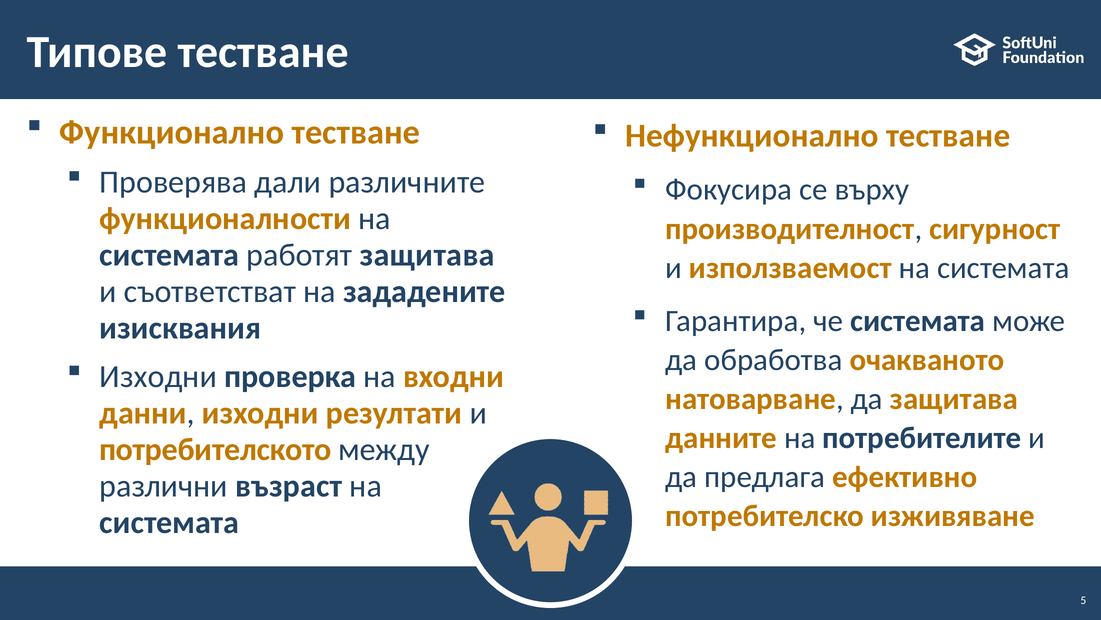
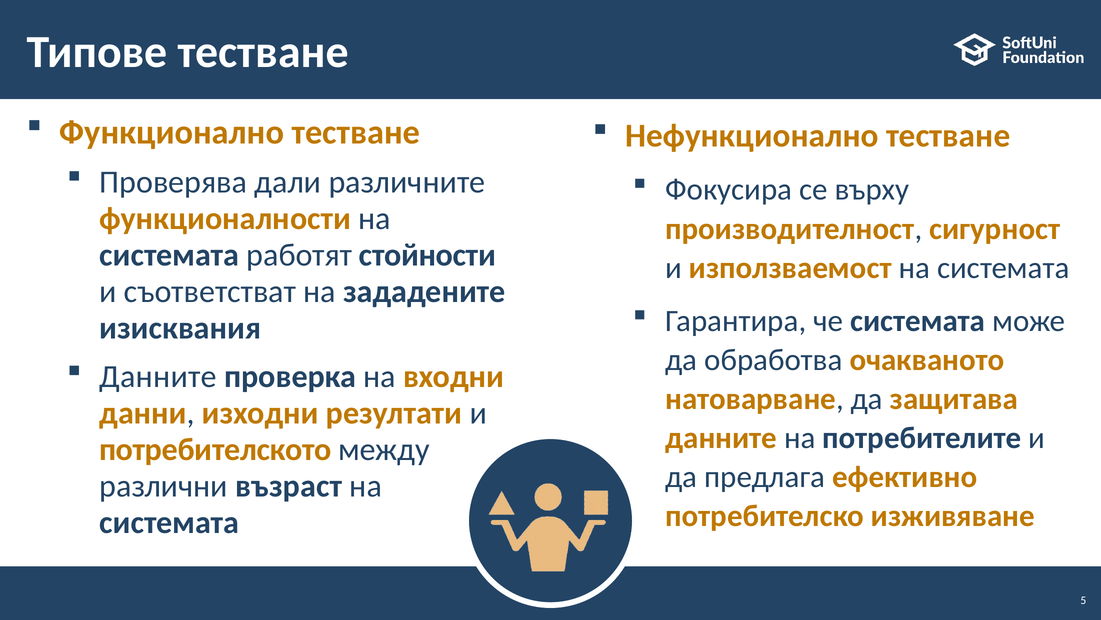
работят защитава: защитава -> стойности
Изходни at (158, 376): Изходни -> Данните
